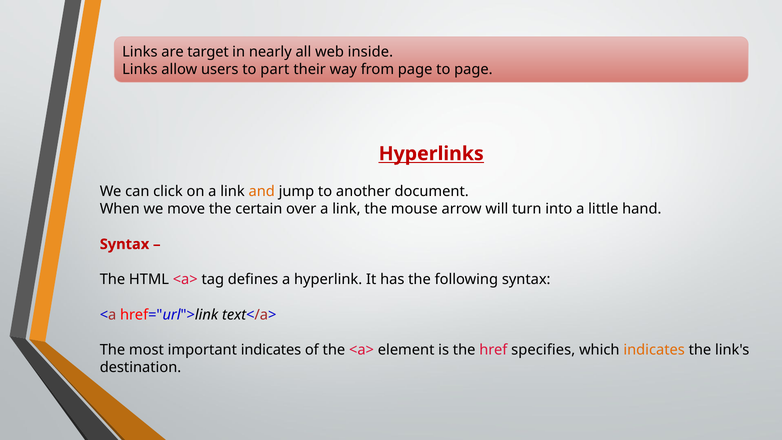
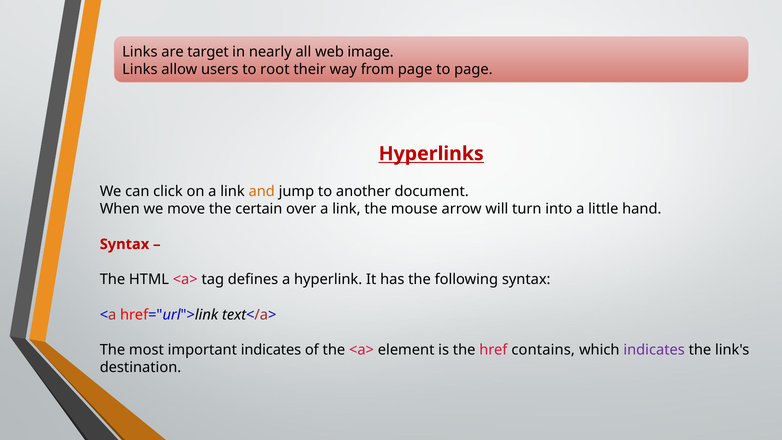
inside: inside -> image
part: part -> root
specifies: specifies -> contains
indicates at (654, 350) colour: orange -> purple
